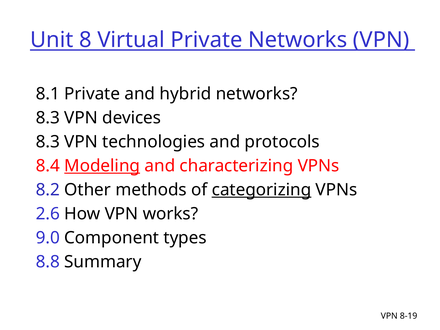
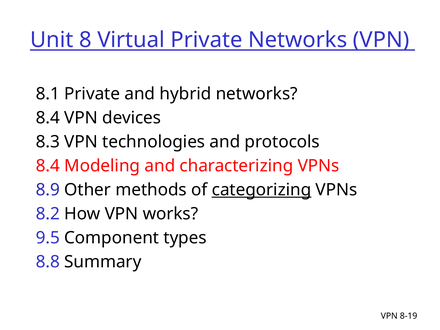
8.3 at (48, 118): 8.3 -> 8.4
Modeling underline: present -> none
8.2: 8.2 -> 8.9
2.6: 2.6 -> 8.2
9.0: 9.0 -> 9.5
